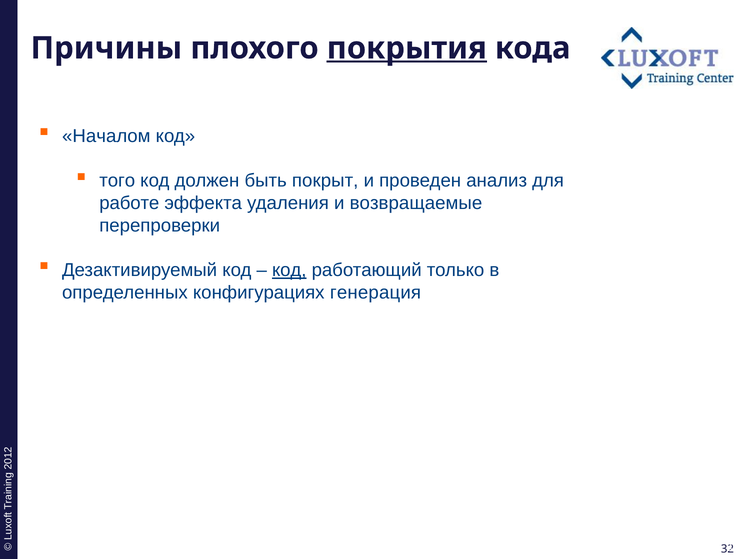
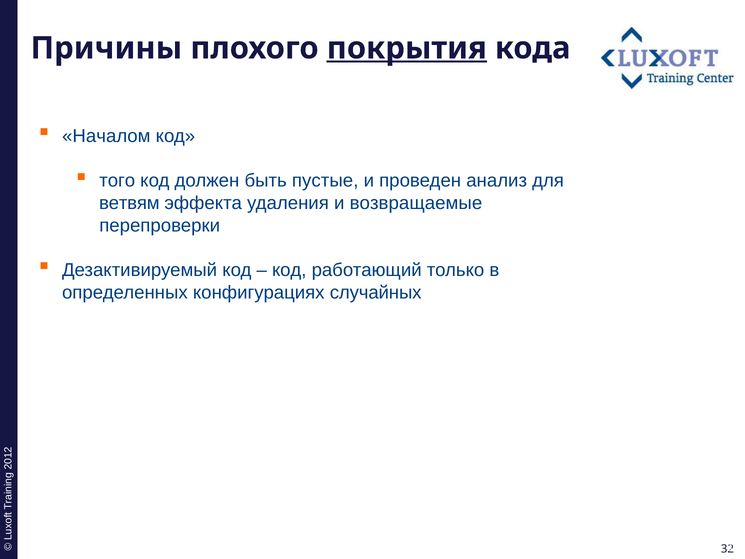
покрыт: покрыт -> пустые
работе: работе -> ветвям
код at (289, 270) underline: present -> none
генерация: генерация -> случайных
